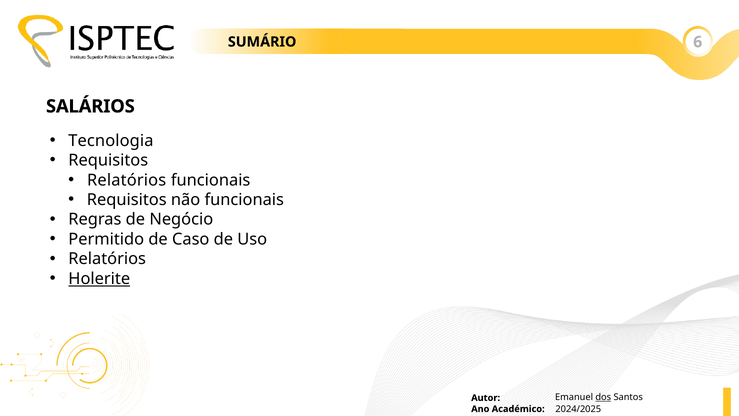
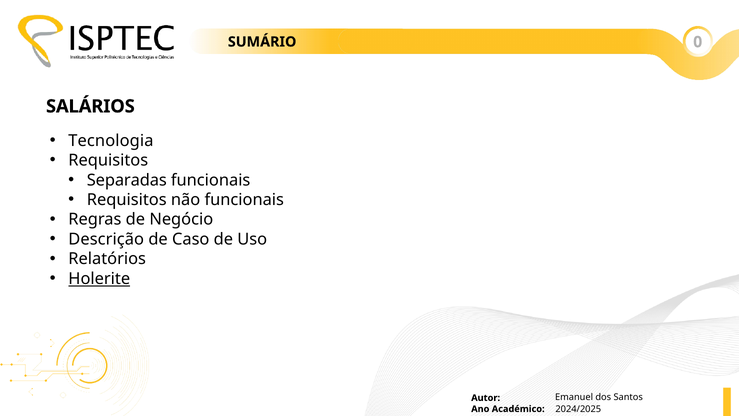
6: 6 -> 0
Relatórios at (127, 180): Relatórios -> Separadas
Permitido: Permitido -> Descrição
dos underline: present -> none
